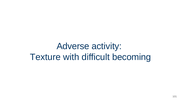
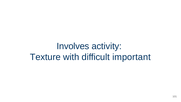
Adverse: Adverse -> Involves
becoming: becoming -> important
